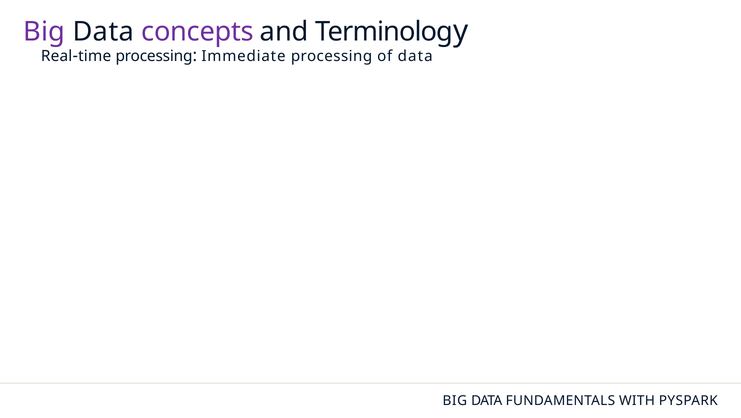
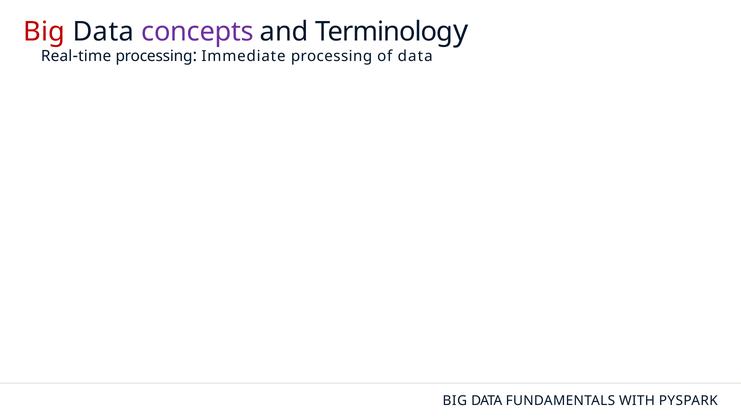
Big at (44, 32) colour: purple -> red
